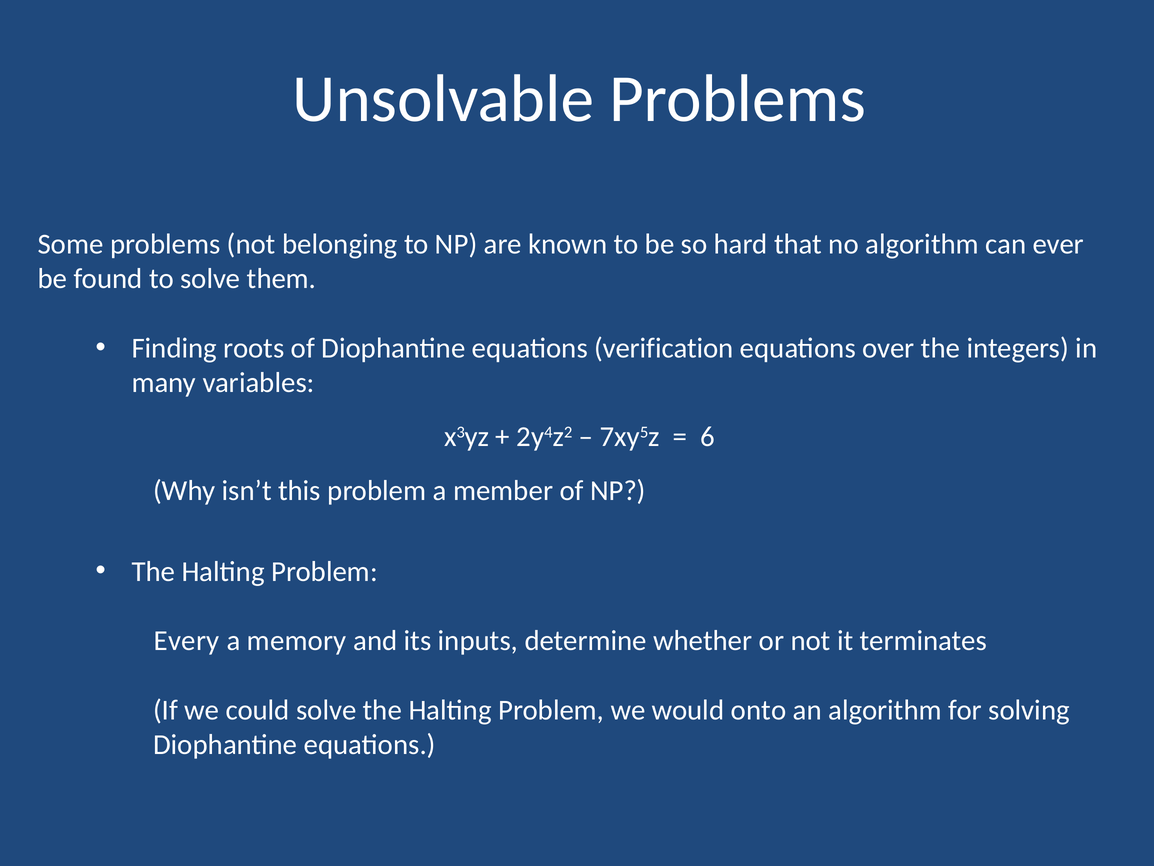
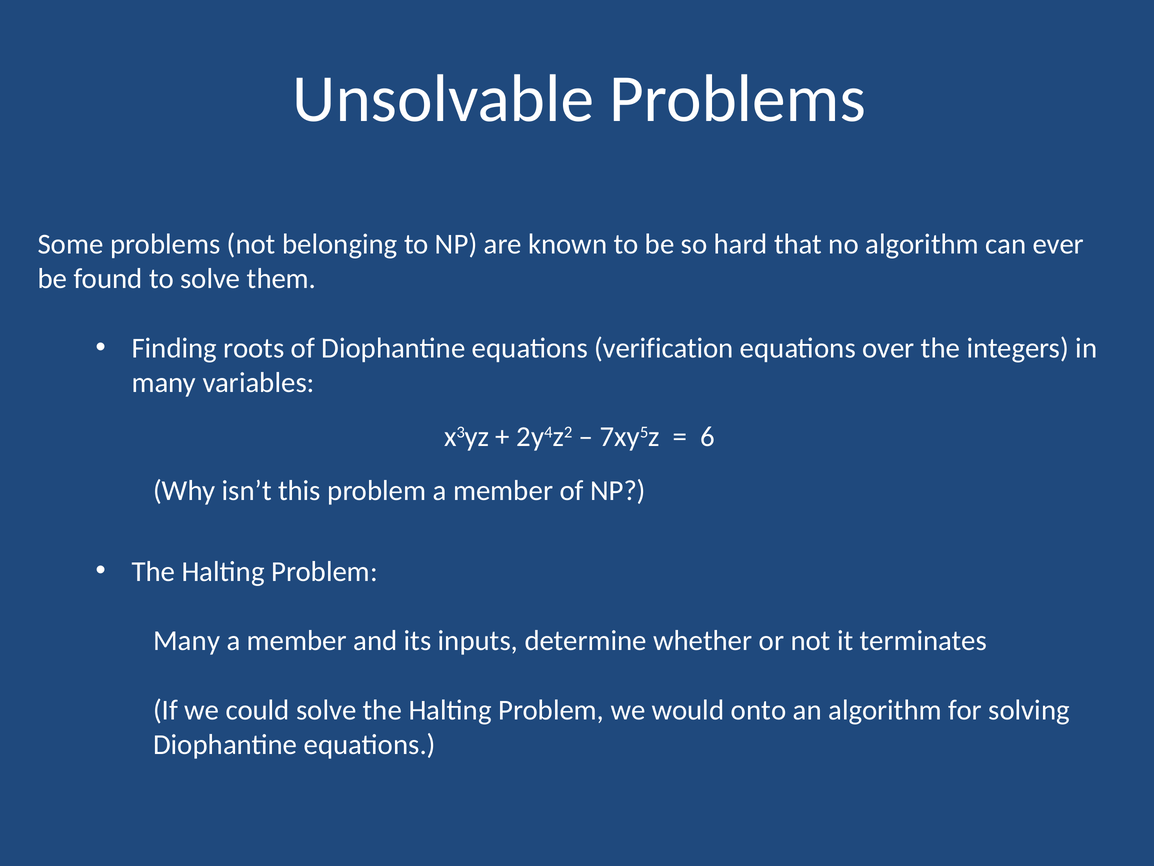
Every at (187, 640): Every -> Many
memory at (297, 640): memory -> member
